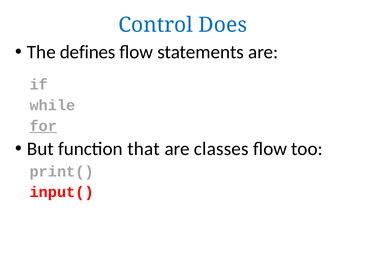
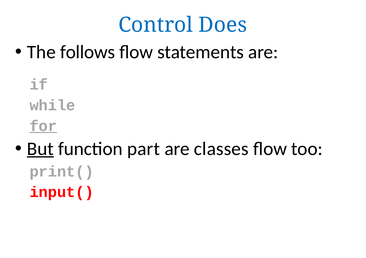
defines: defines -> follows
But underline: none -> present
that: that -> part
